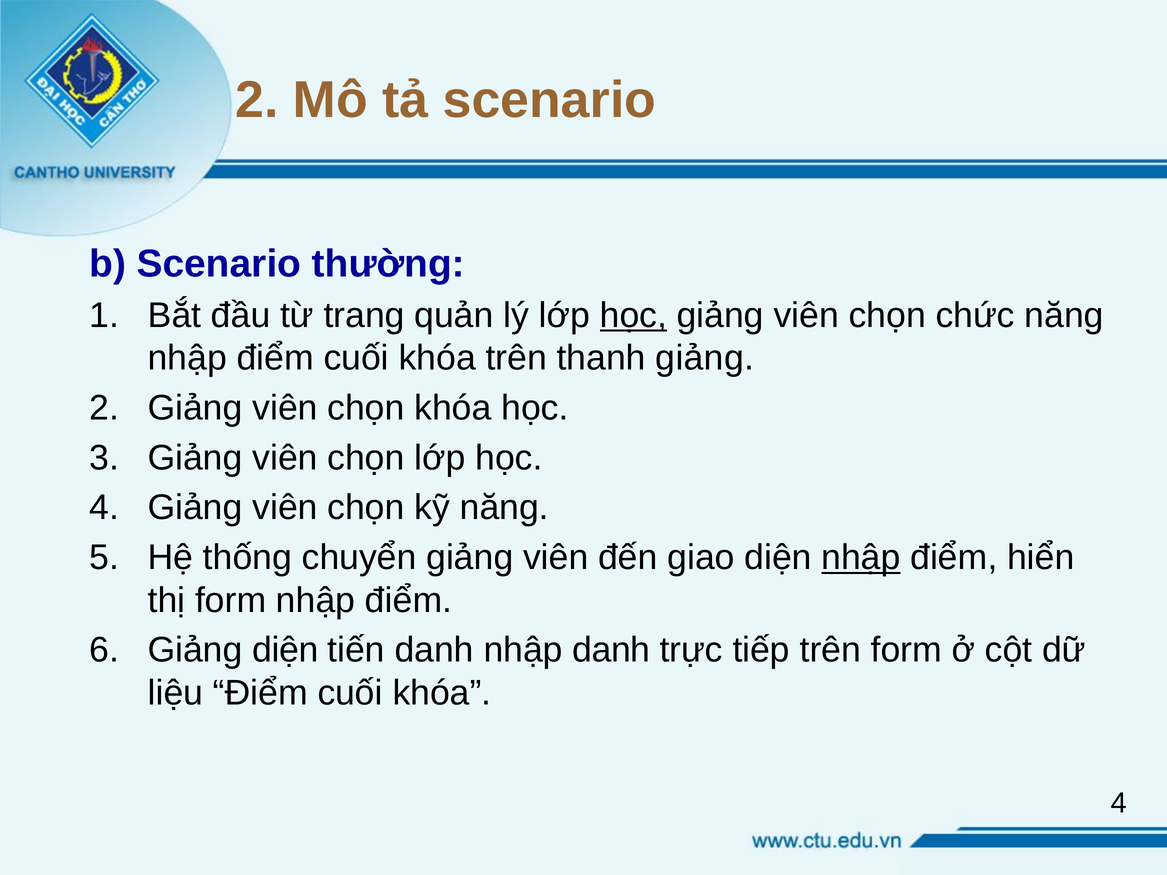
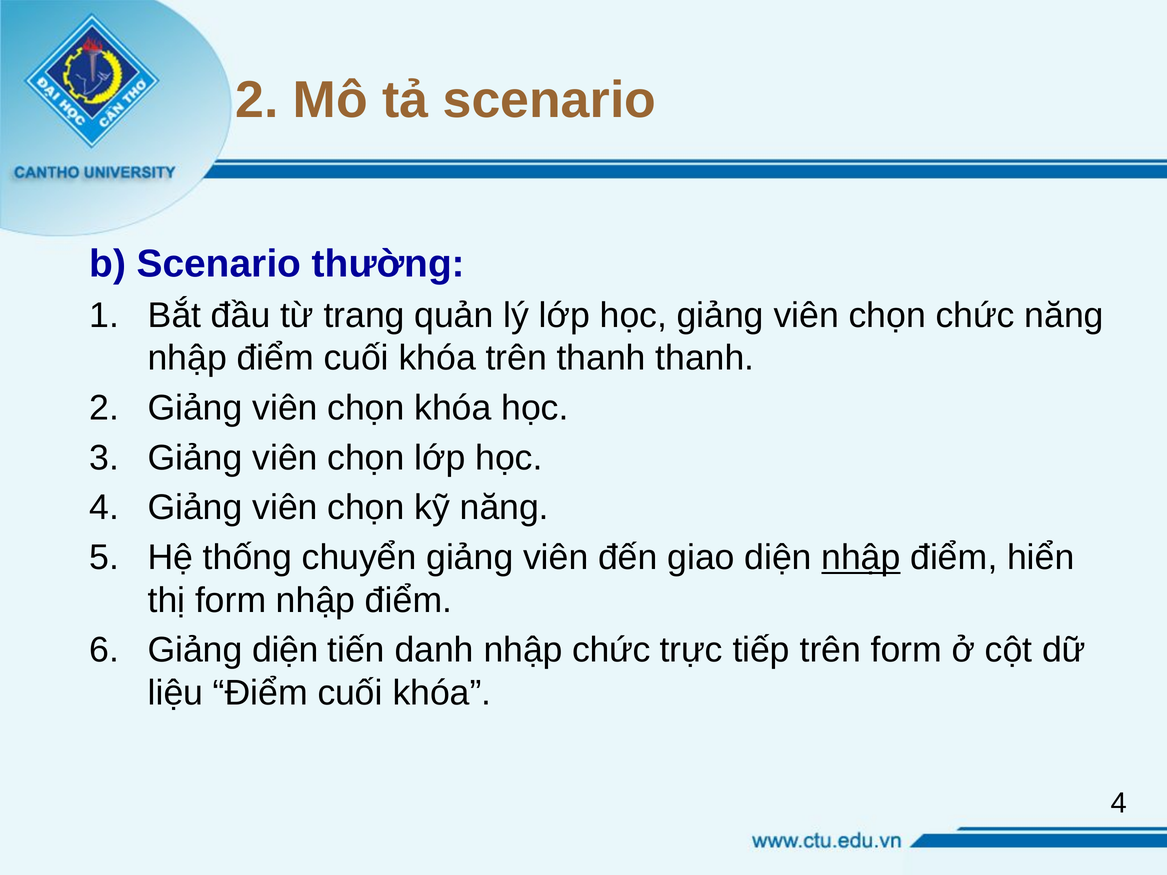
học at (633, 315) underline: present -> none
thanh giảng: giảng -> thanh
nhập danh: danh -> chức
